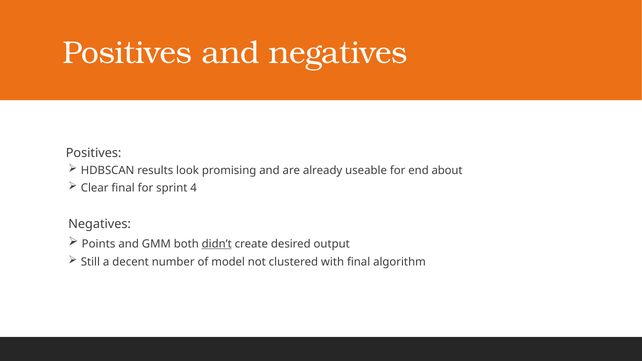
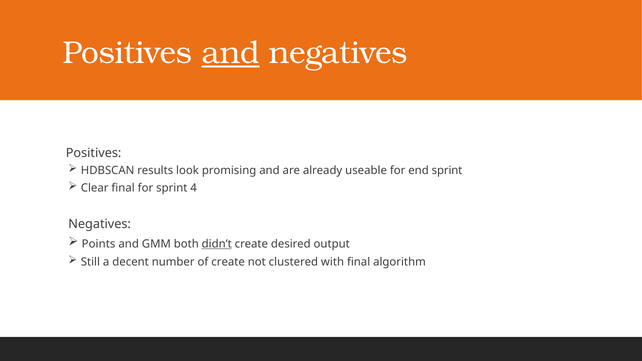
and at (231, 53) underline: none -> present
end about: about -> sprint
of model: model -> create
